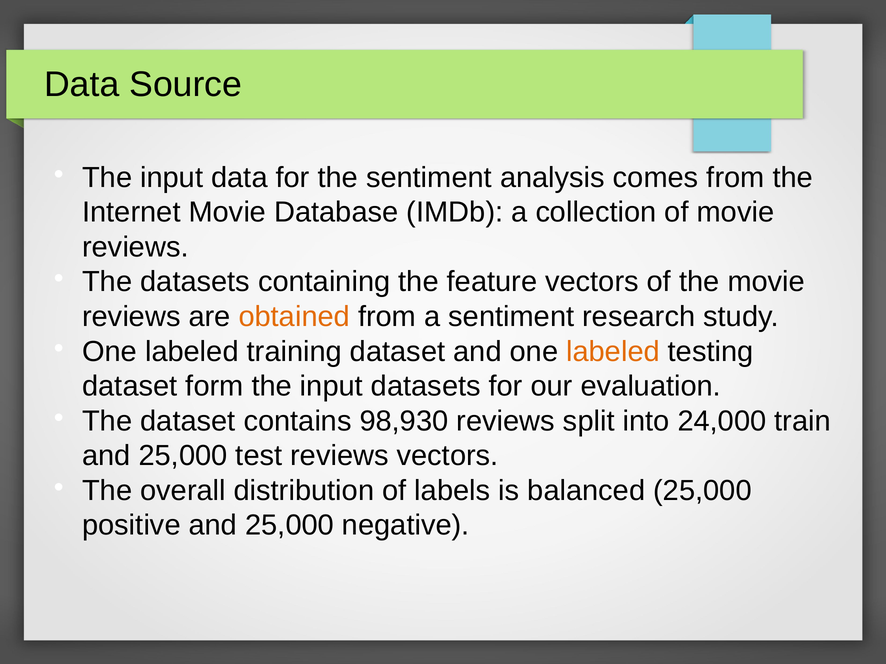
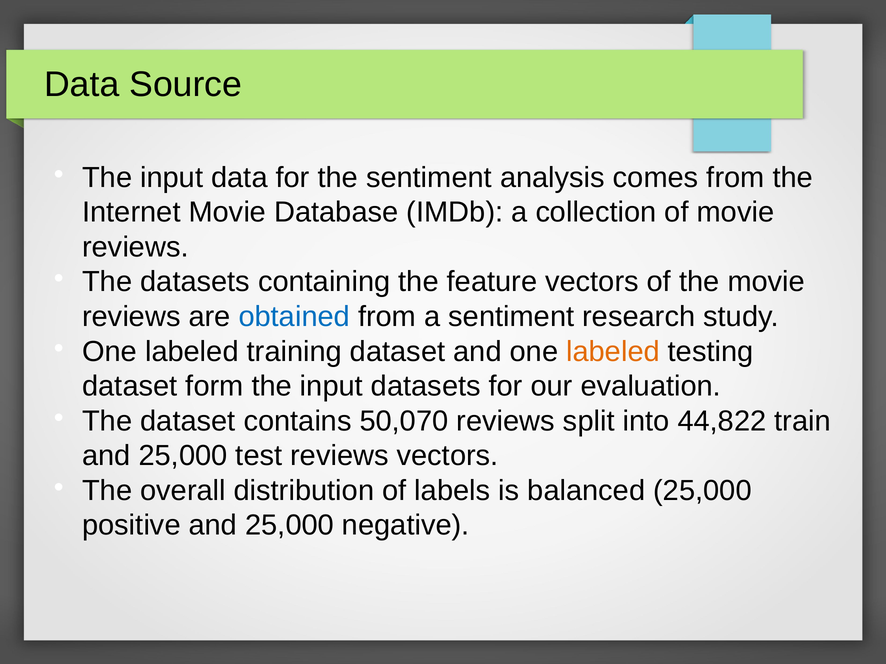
obtained colour: orange -> blue
98,930: 98,930 -> 50,070
24,000: 24,000 -> 44,822
